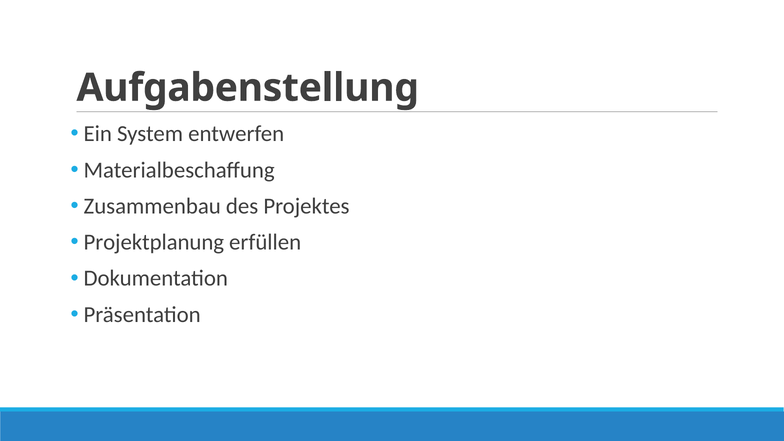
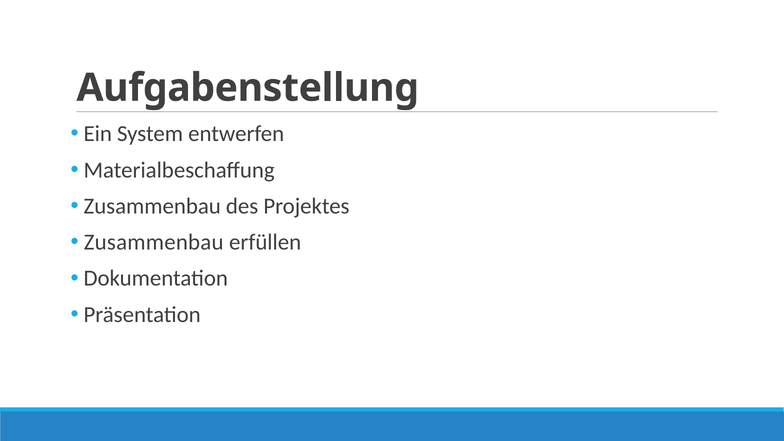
Projektplanung at (154, 242): Projektplanung -> Zusammenbau
